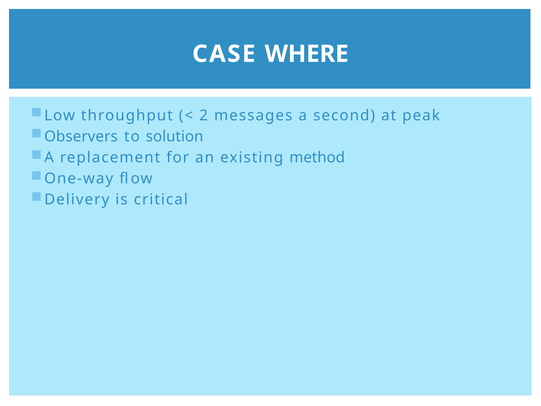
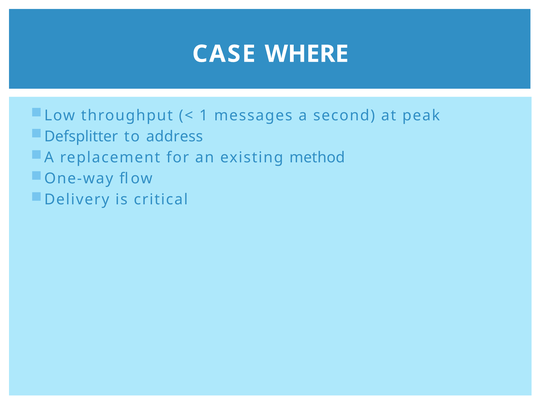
2: 2 -> 1
Observers: Observers -> Defsplitter
solution: solution -> address
